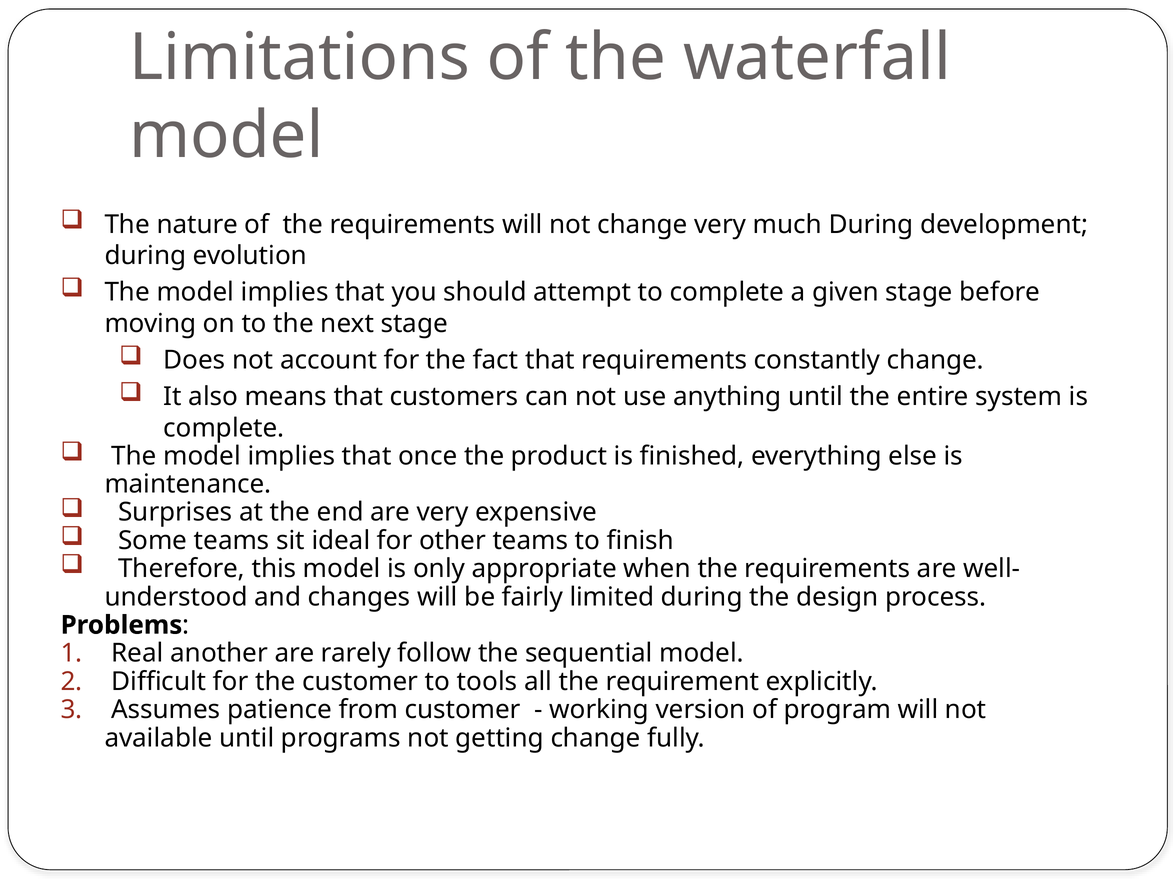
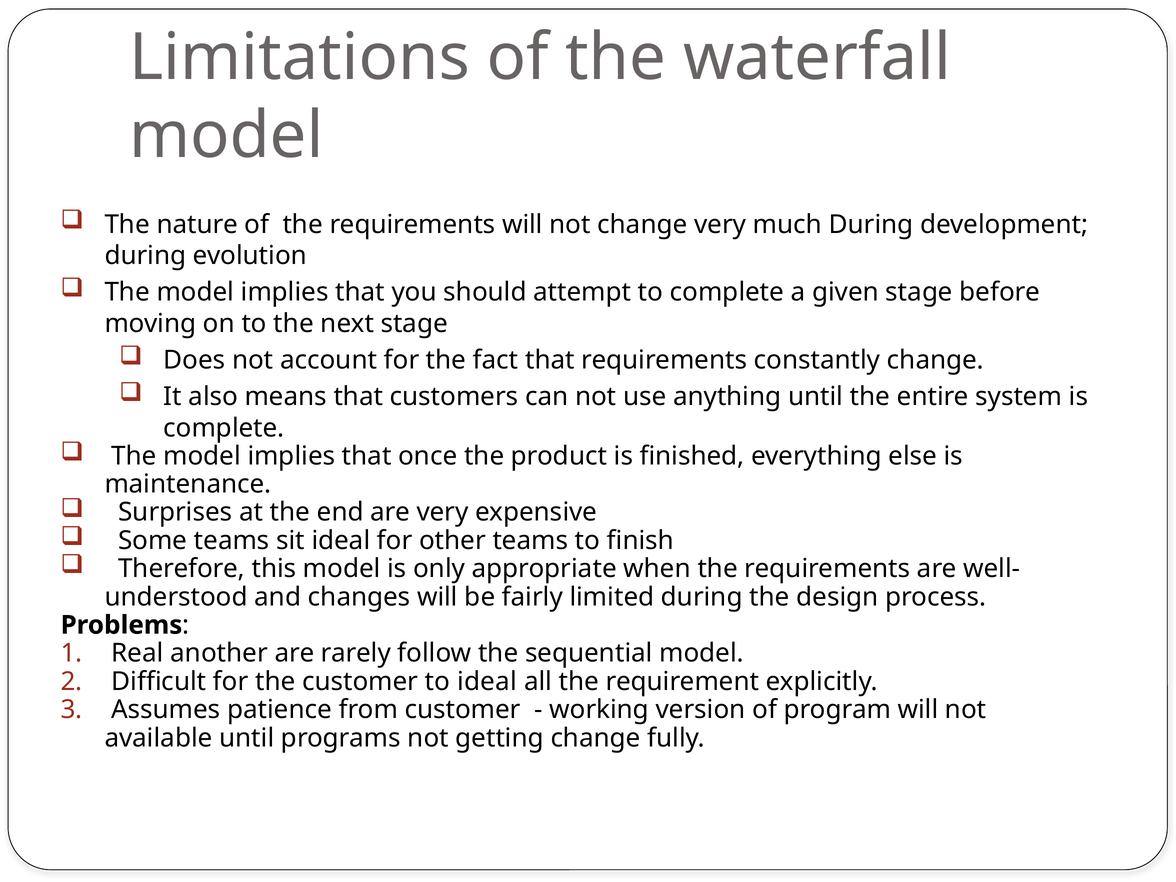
to tools: tools -> ideal
